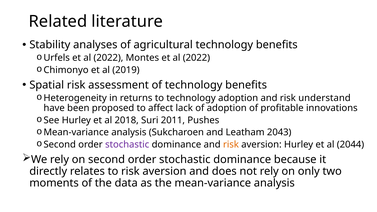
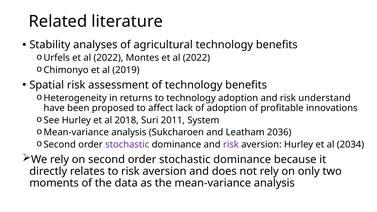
Pushes: Pushes -> System
2043: 2043 -> 2036
risk at (231, 144) colour: orange -> purple
2044: 2044 -> 2034
